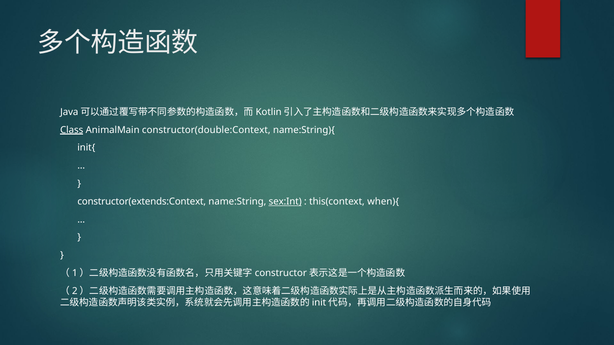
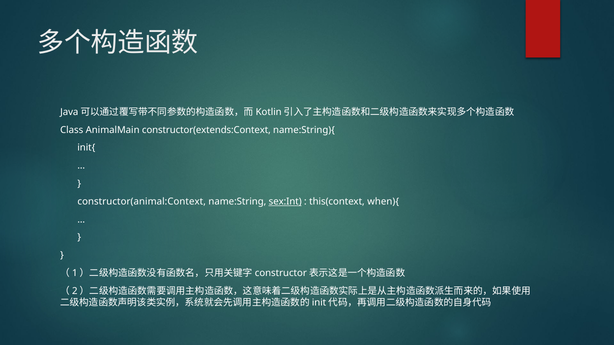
Class underline: present -> none
constructor(double:Context: constructor(double:Context -> constructor(extends:Context
constructor(extends:Context: constructor(extends:Context -> constructor(animal:Context
